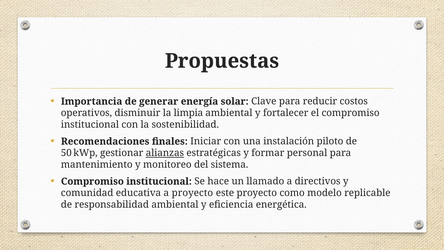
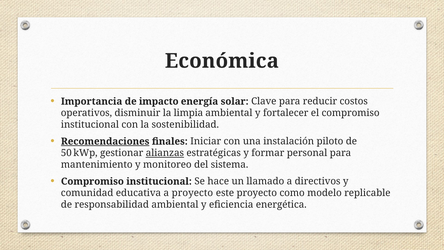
Propuestas: Propuestas -> Económica
generar: generar -> impacto
Recomendaciones underline: none -> present
